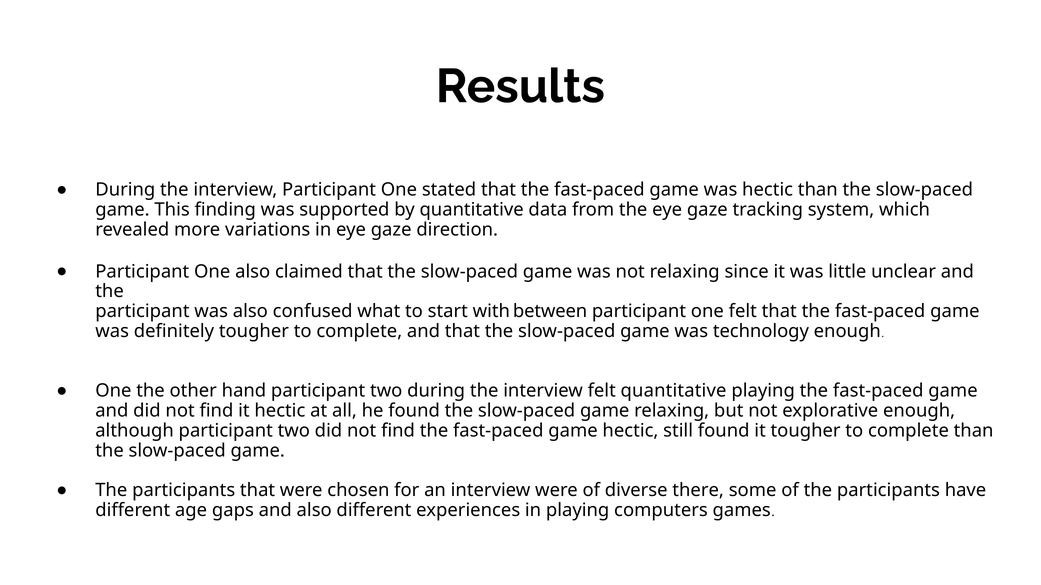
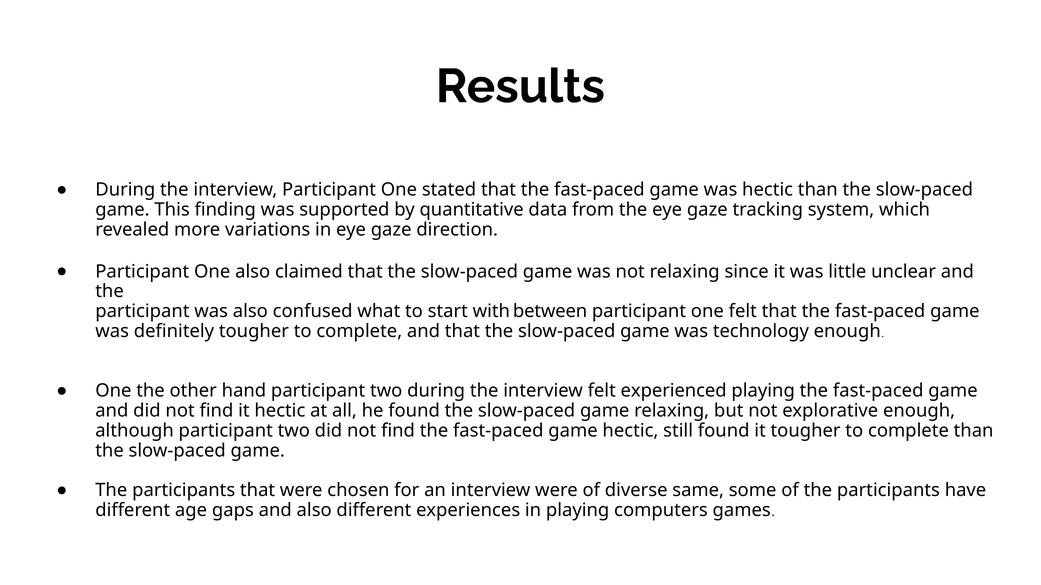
felt quantitative: quantitative -> experienced
there: there -> same
